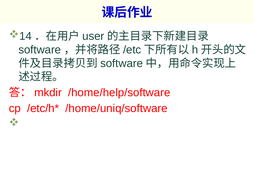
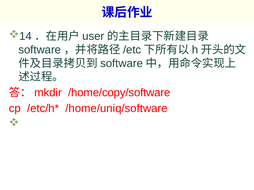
/home/help/software: /home/help/software -> /home/copy/software
